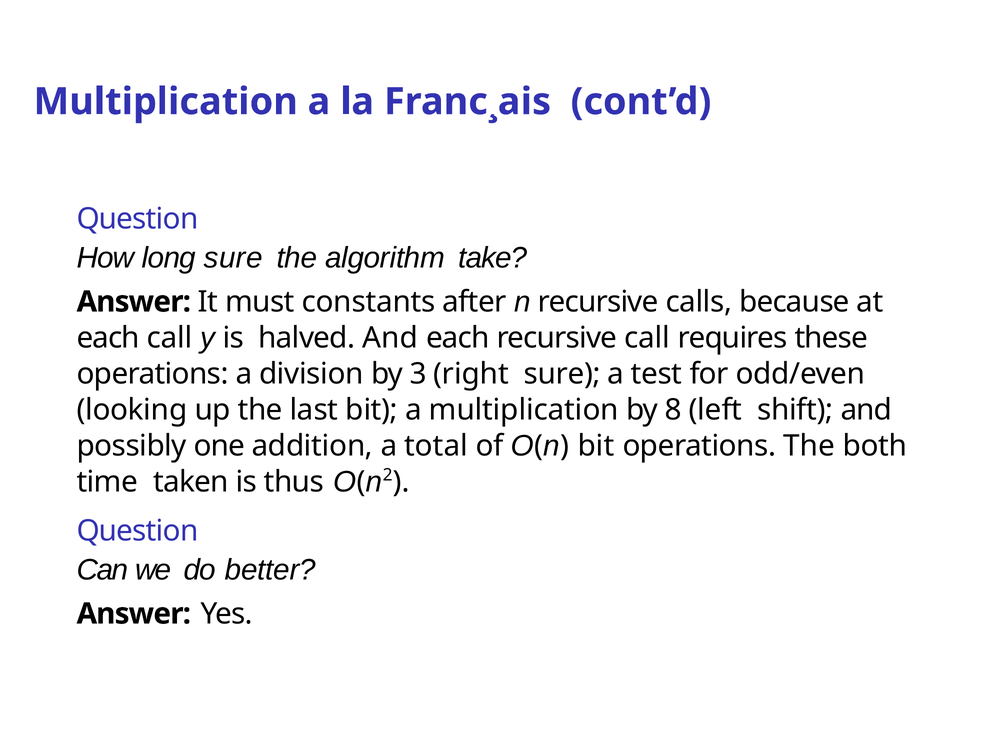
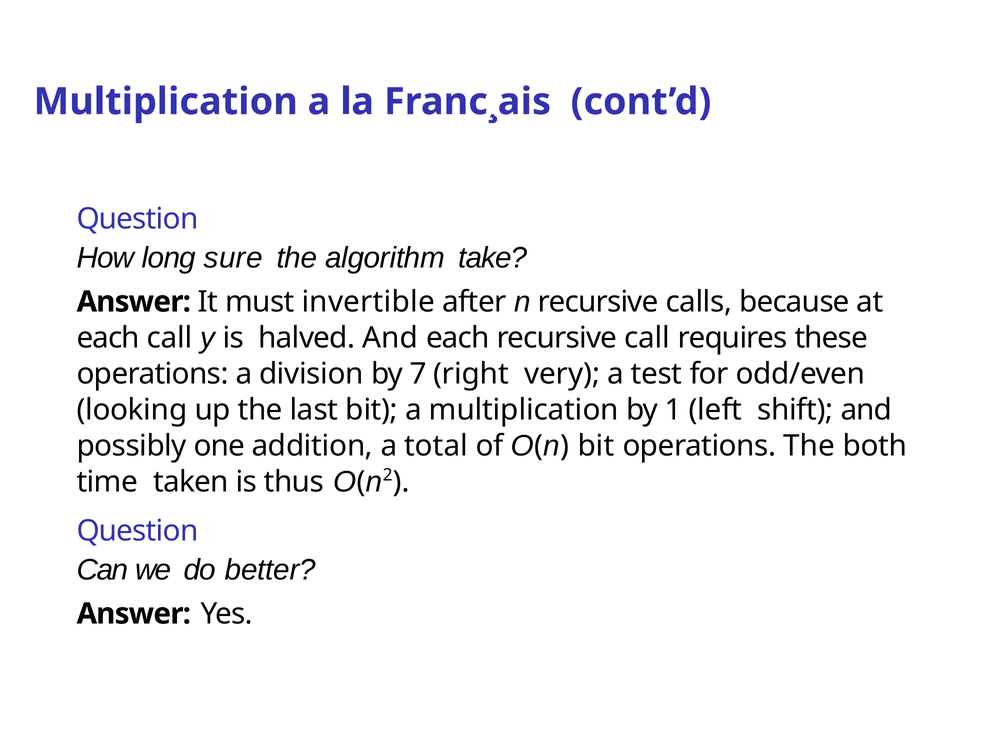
constants: constants -> invertible
3: 3 -> 7
right sure: sure -> very
8: 8 -> 1
